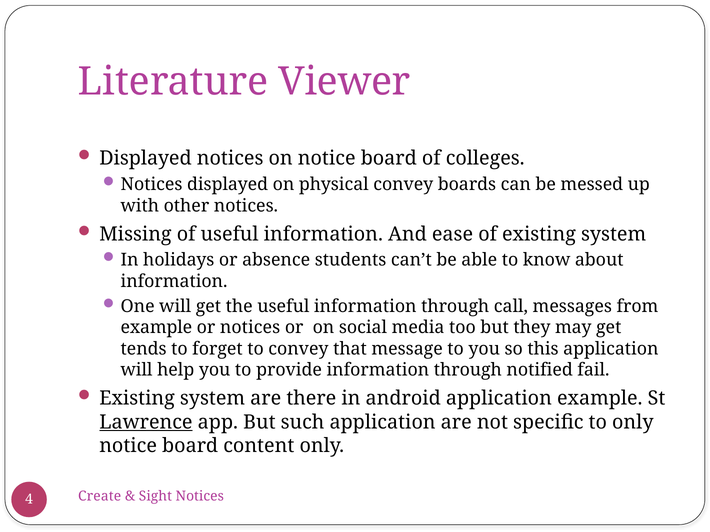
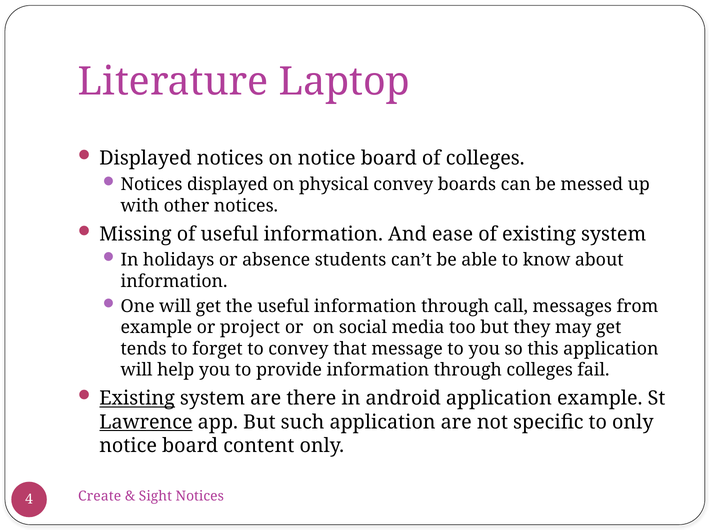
Viewer: Viewer -> Laptop
or notices: notices -> project
through notified: notified -> colleges
Existing at (137, 399) underline: none -> present
